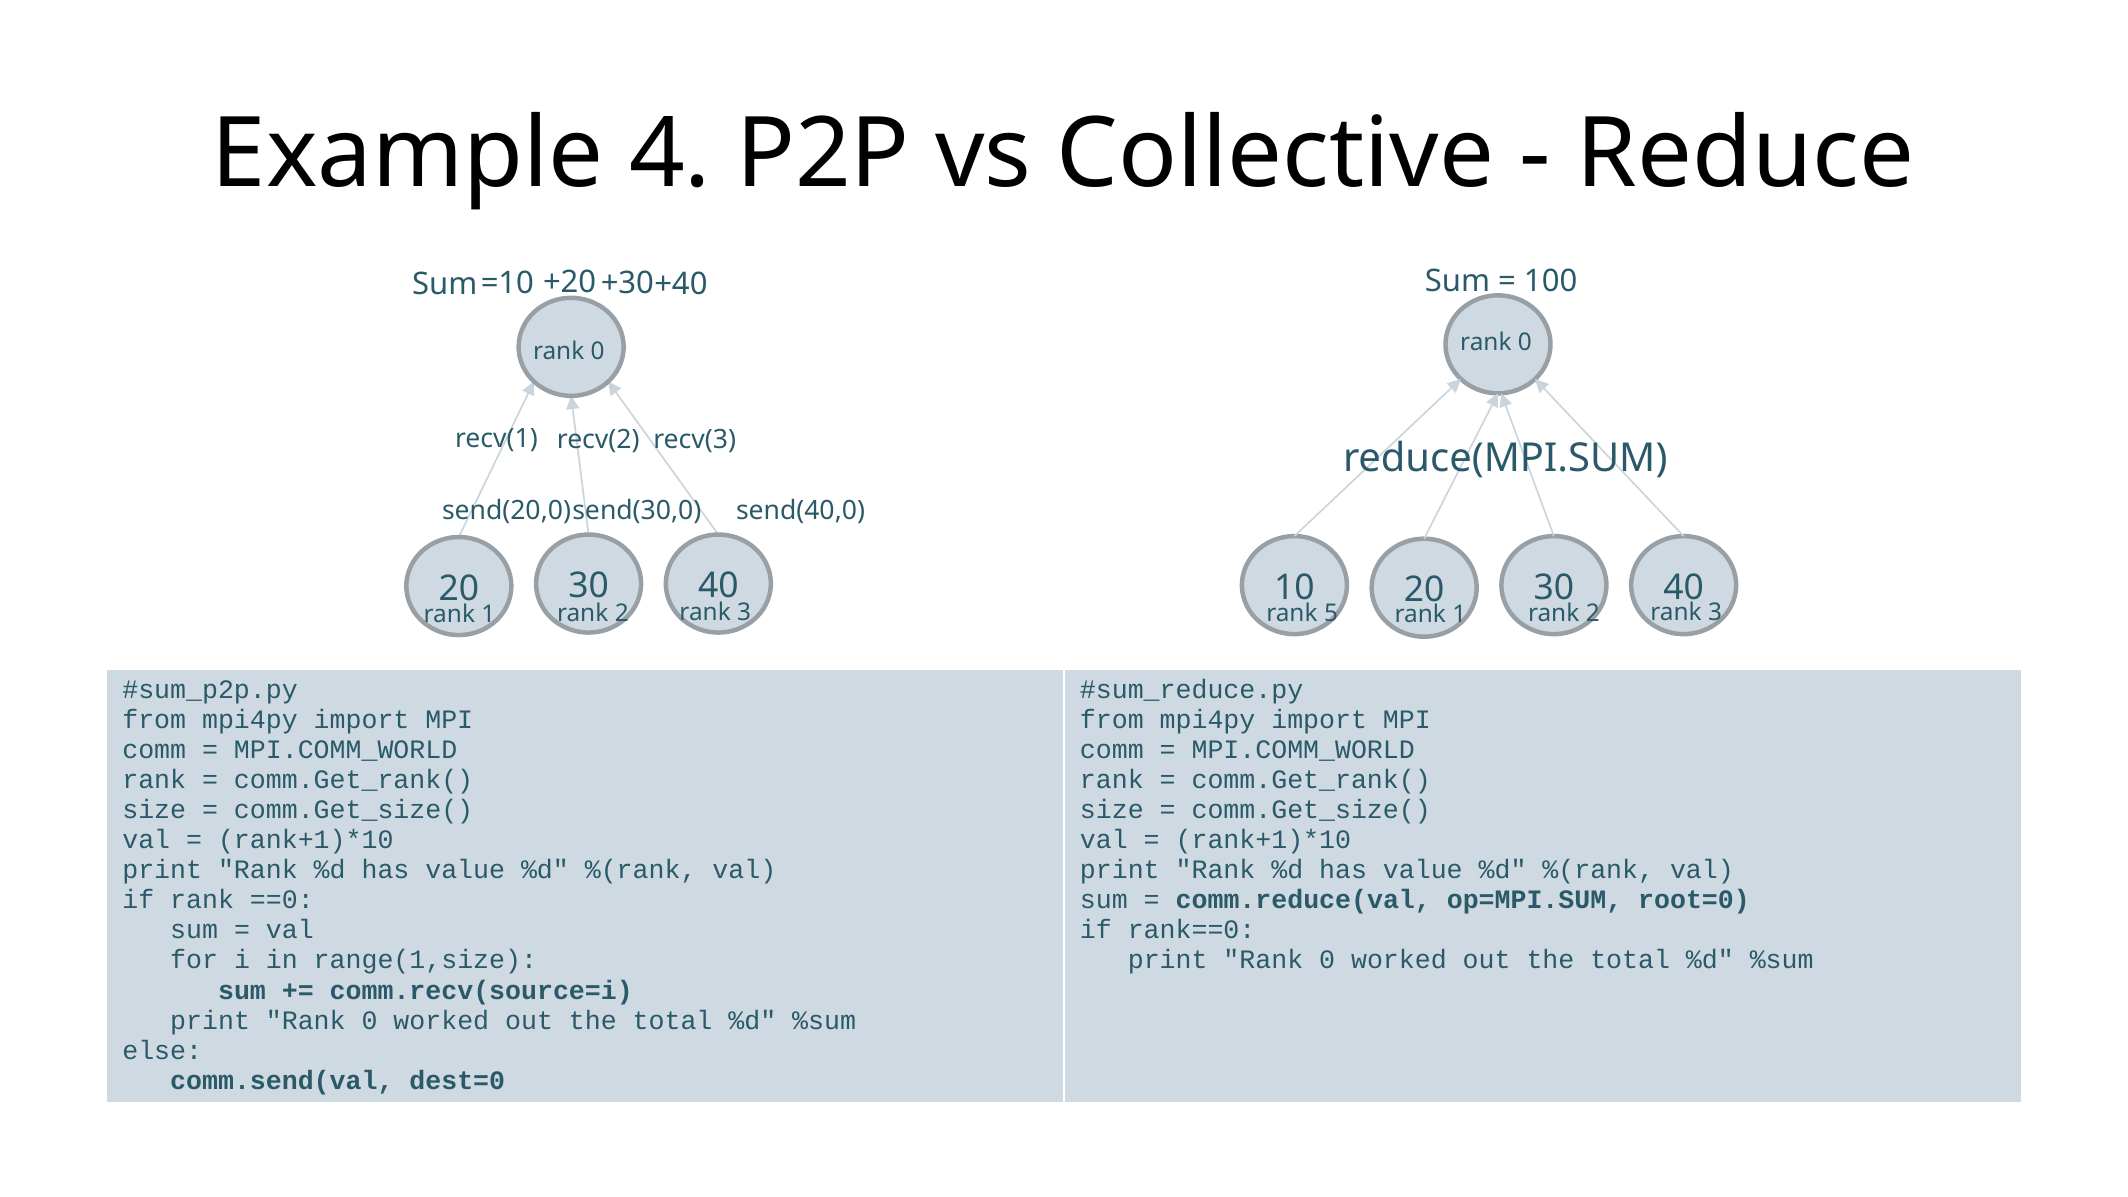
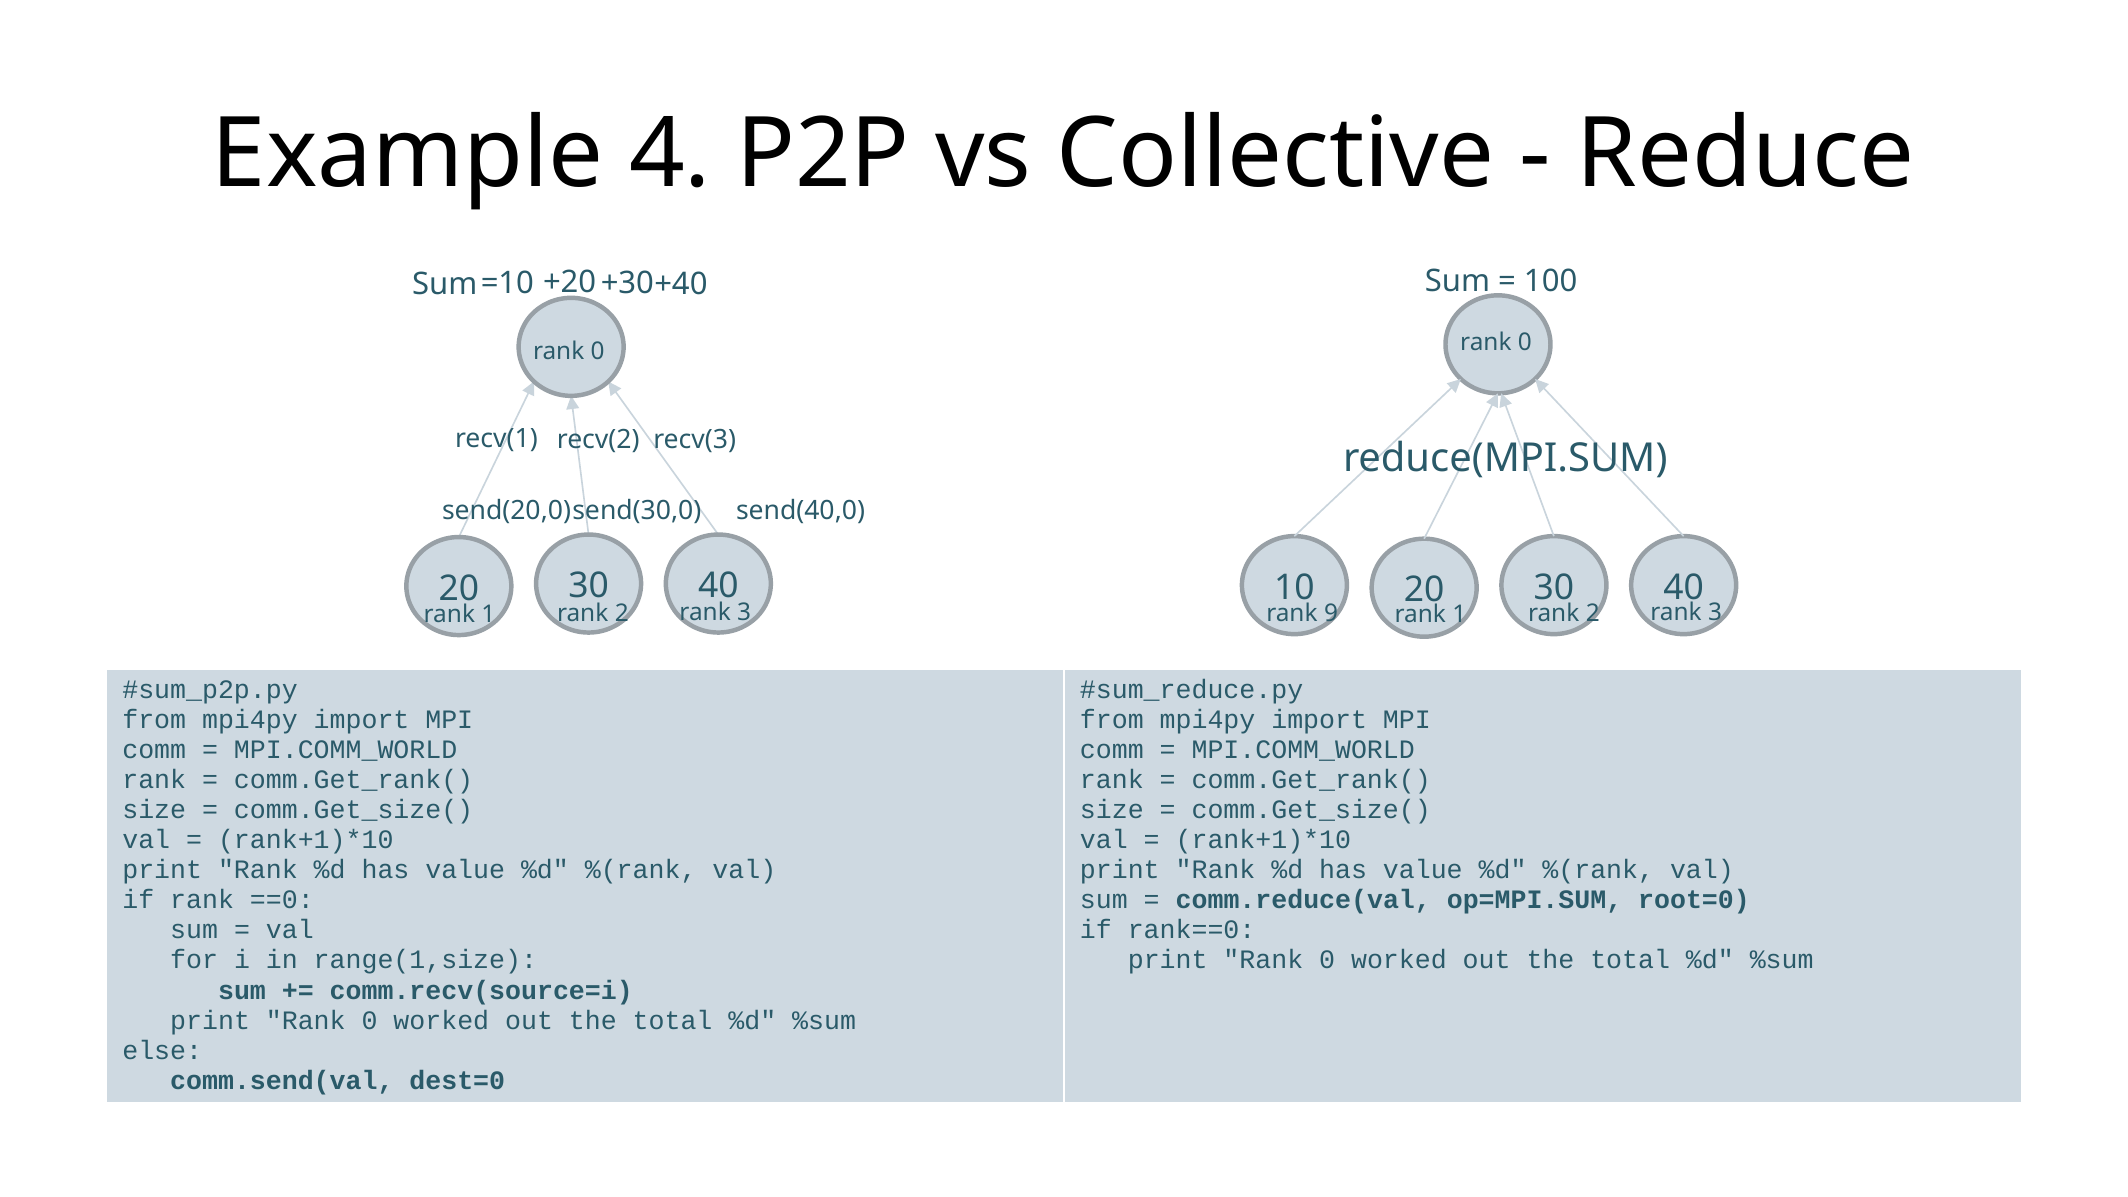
5: 5 -> 9
